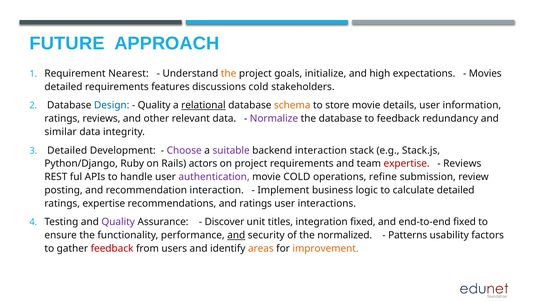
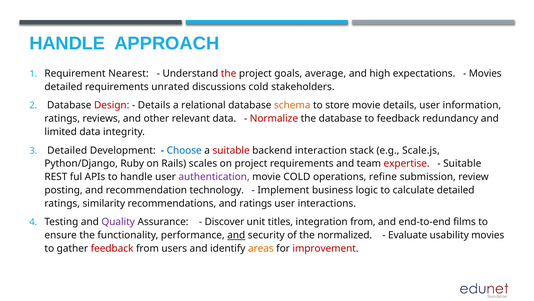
FUTURE at (67, 43): FUTURE -> HANDLE
the at (229, 73) colour: orange -> red
initialize: initialize -> average
features: features -> unrated
Design colour: blue -> red
Quality at (154, 105): Quality -> Details
relational underline: present -> none
Normalize colour: purple -> red
similar: similar -> limited
Choose colour: purple -> blue
suitable at (231, 150) colour: purple -> red
Stack.js: Stack.js -> Scale.js
actors: actors -> scales
Reviews at (462, 163): Reviews -> Suitable
recommendation interaction: interaction -> technology
ratings expertise: expertise -> similarity
integration fixed: fixed -> from
end-to-end fixed: fixed -> films
Patterns: Patterns -> Evaluate
usability factors: factors -> movies
improvement colour: orange -> red
